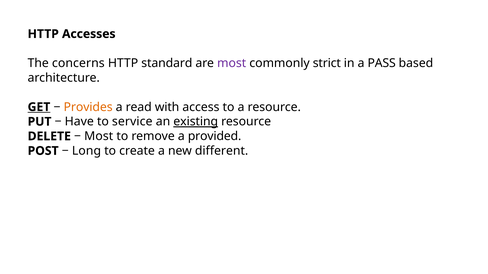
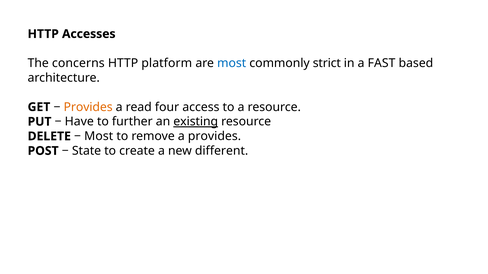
standard: standard -> platform
most at (232, 63) colour: purple -> blue
PASS: PASS -> FAST
GET underline: present -> none
with: with -> four
service: service -> further
a provided: provided -> provides
Long: Long -> State
